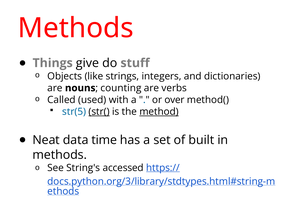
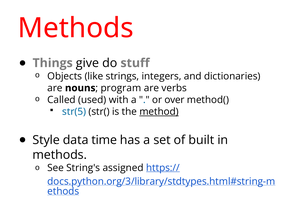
counting: counting -> program
str( underline: present -> none
Neat: Neat -> Style
accessed: accessed -> assigned
